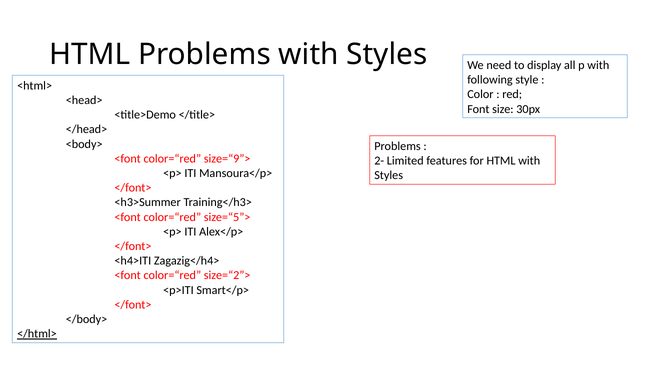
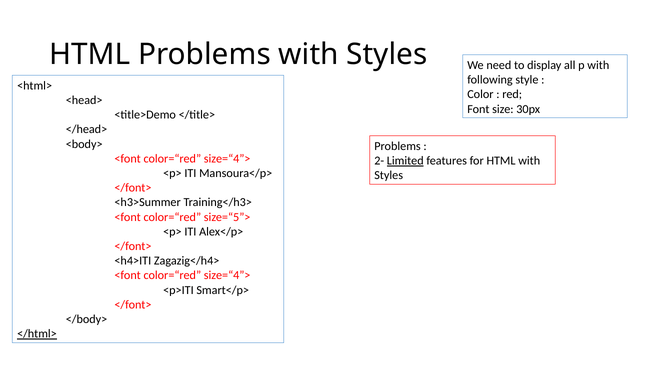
size=“9”> at (227, 159): size=“9”> -> size=“4”>
Limited underline: none -> present
size=“2”> at (227, 275): size=“2”> -> size=“4”>
